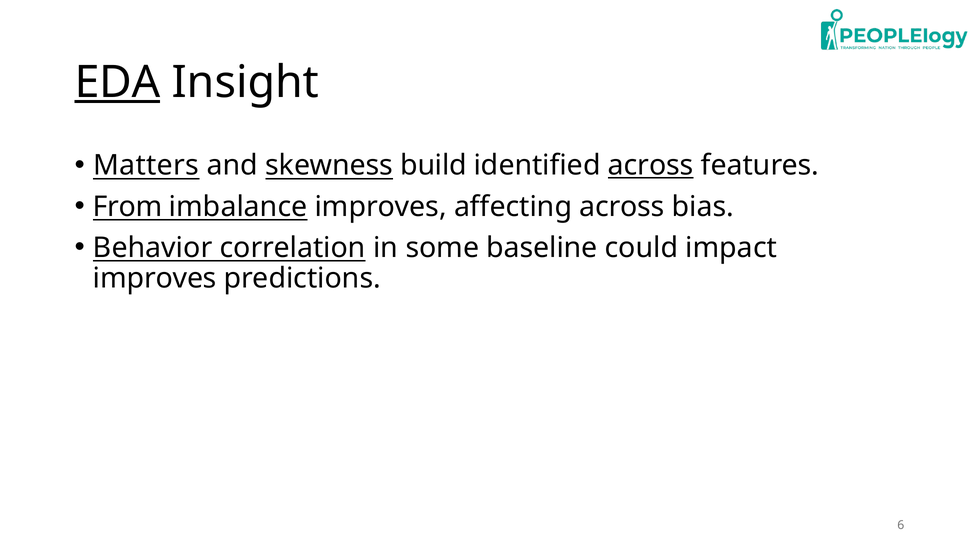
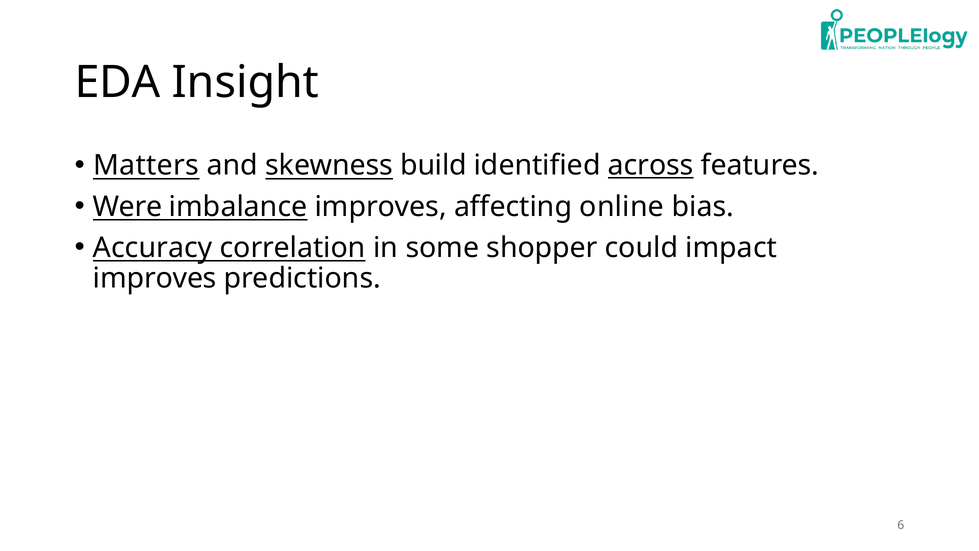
EDA underline: present -> none
From: From -> Were
affecting across: across -> online
Behavior: Behavior -> Accuracy
baseline: baseline -> shopper
